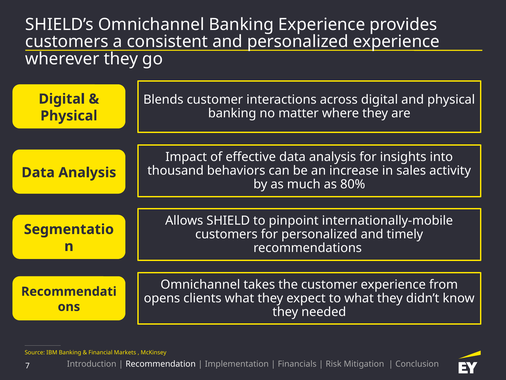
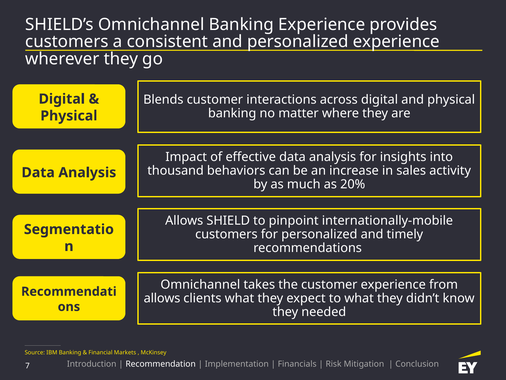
80%: 80% -> 20%
opens at (162, 298): opens -> allows
